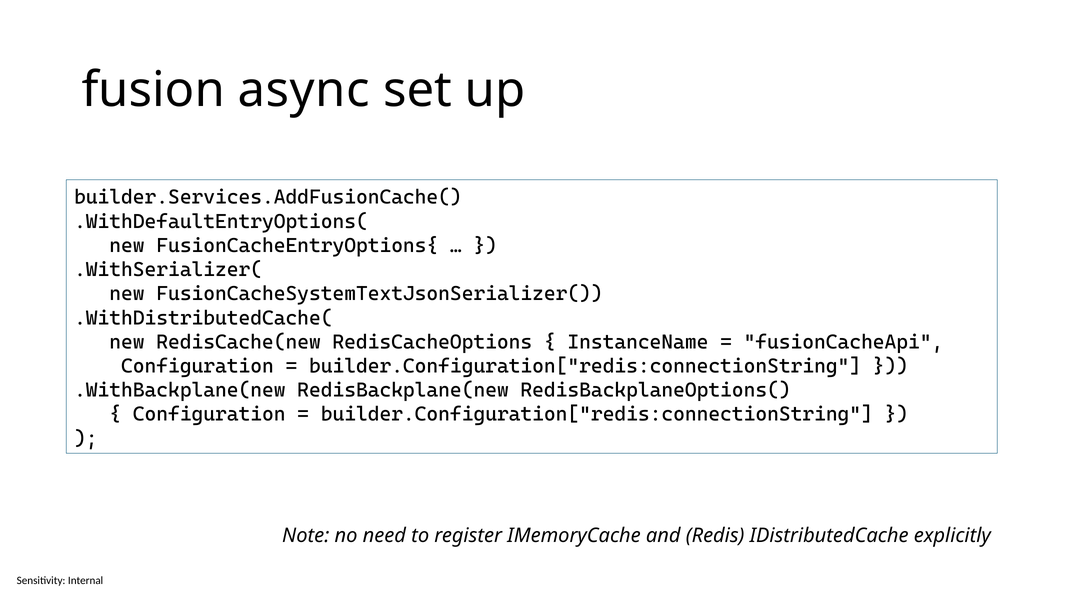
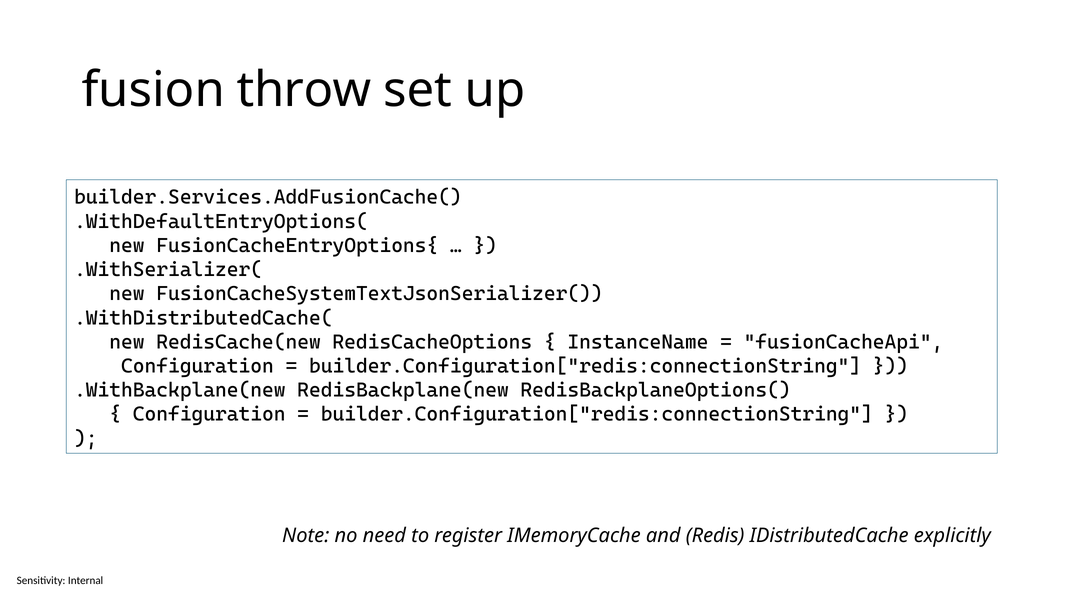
async: async -> throw
